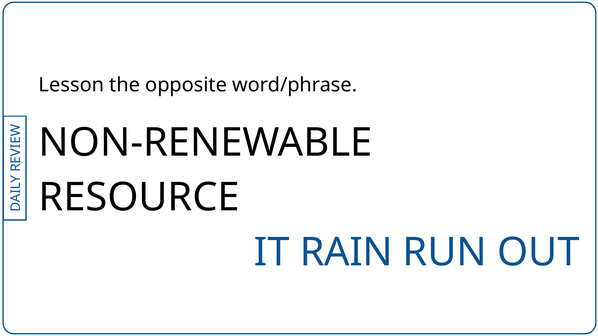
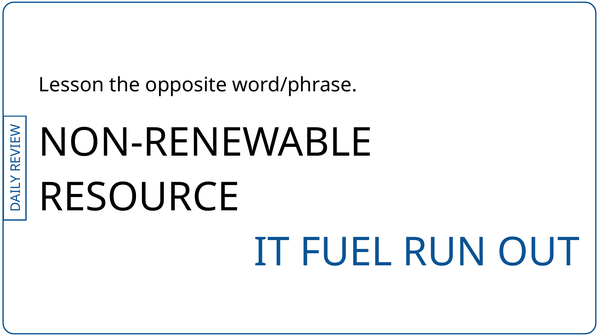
RAIN: RAIN -> FUEL
